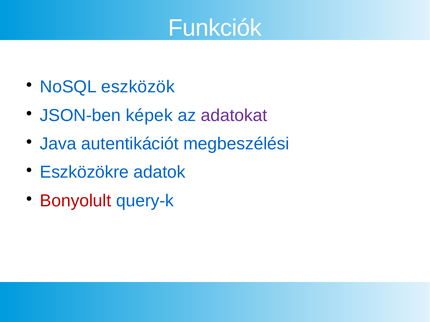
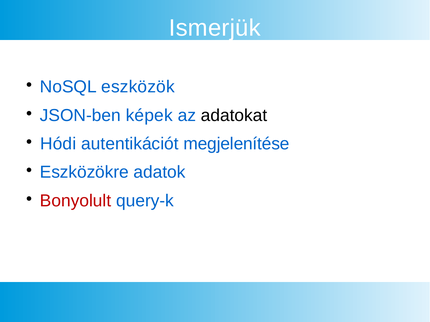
Funkciók: Funkciók -> Ismerjük
adatokat colour: purple -> black
Java: Java -> Hódi
megbeszélési: megbeszélési -> megjelenítése
